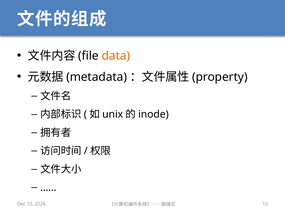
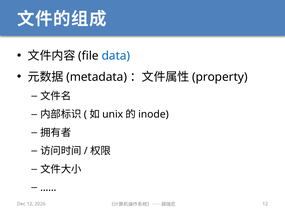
data colour: orange -> blue
